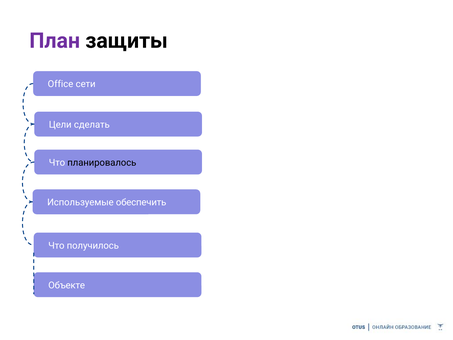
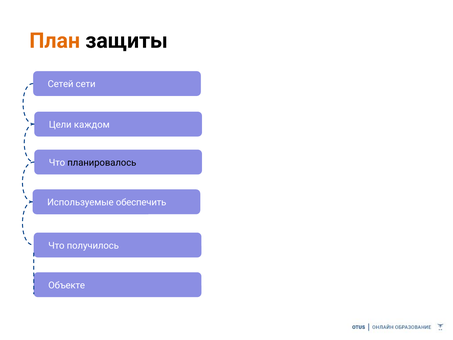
План colour: purple -> orange
Office: Office -> Сетей
сделать: сделать -> каждом
